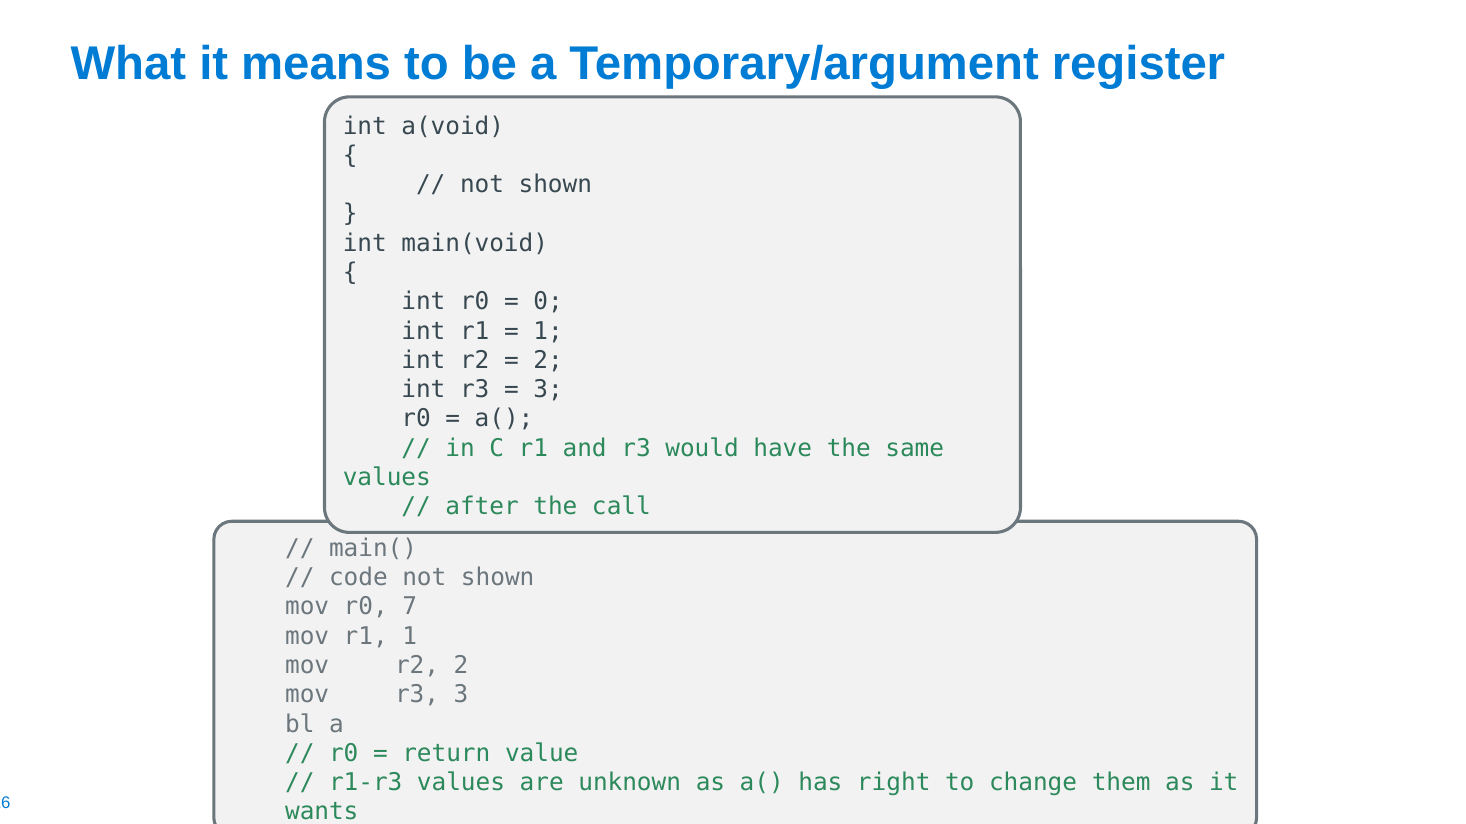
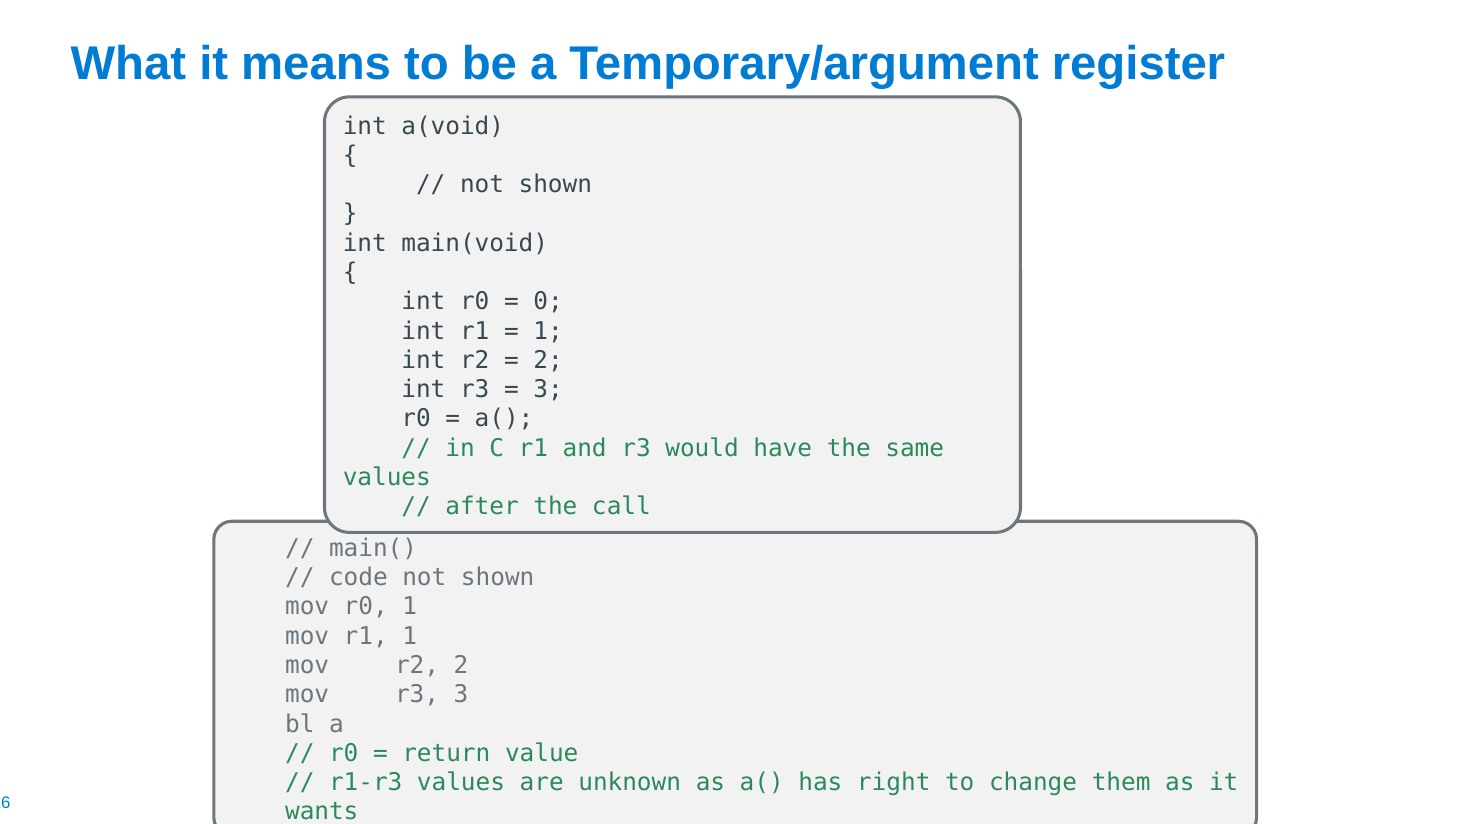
r0 7: 7 -> 1
